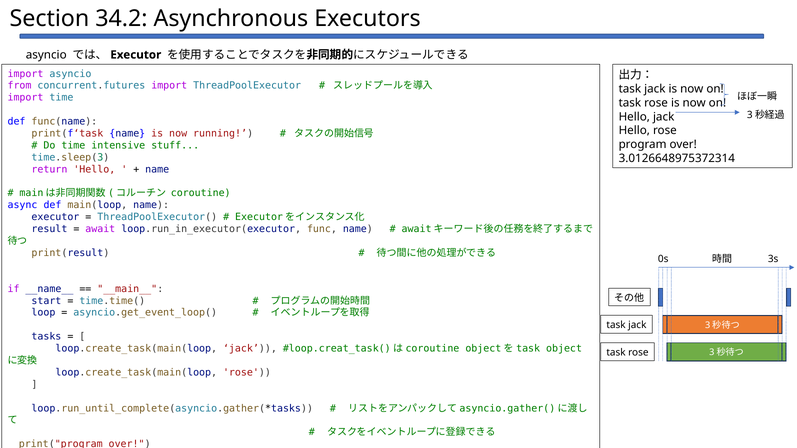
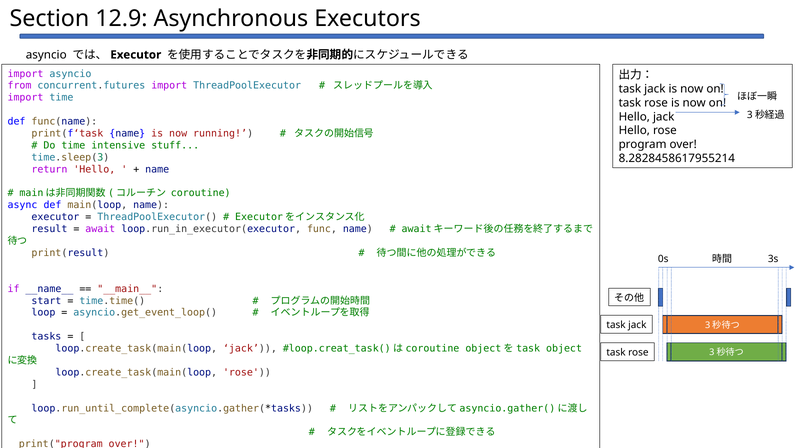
34.2: 34.2 -> 12.9
3.0126648975372314: 3.0126648975372314 -> 8.2828458617955214
